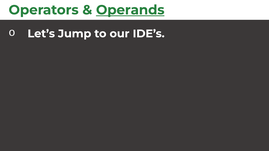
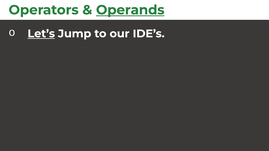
Let’s underline: none -> present
